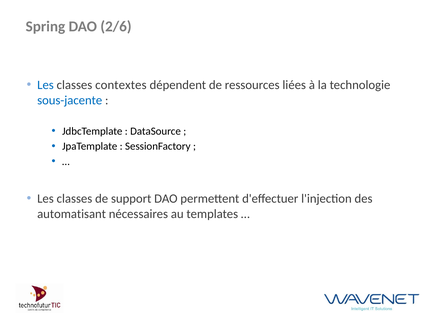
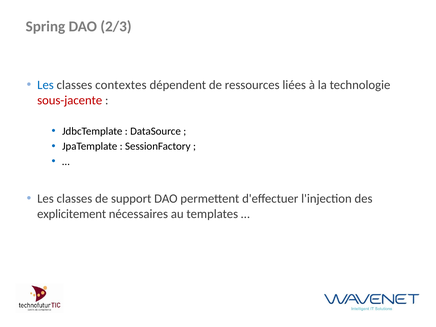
2/6: 2/6 -> 2/3
sous-jacente colour: blue -> red
automatisant: automatisant -> explicitement
